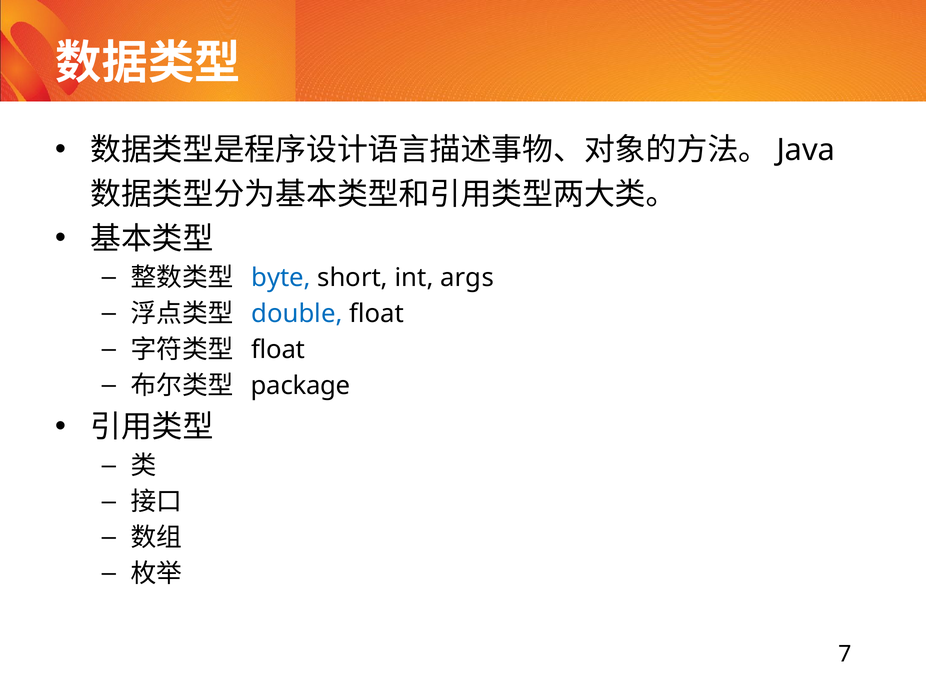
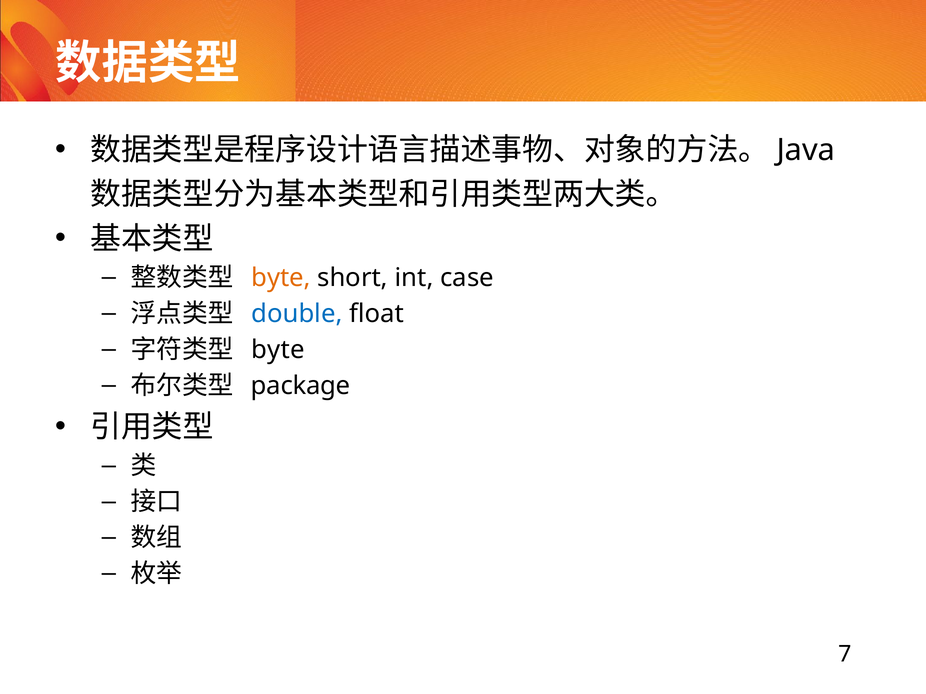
byte at (281, 278) colour: blue -> orange
args: args -> case
float at (278, 350): float -> byte
